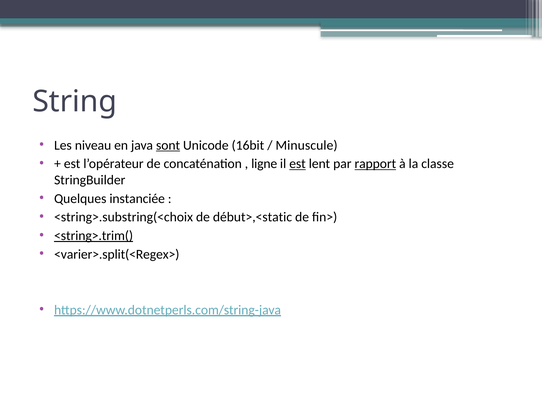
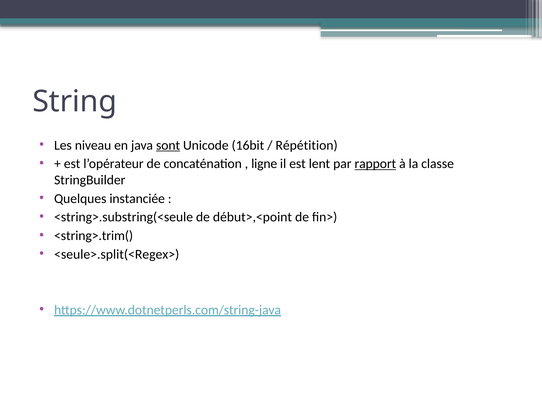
Minuscule: Minuscule -> Répétition
est at (298, 164) underline: present -> none
<string>.substring(<choix: <string>.substring(<choix -> <string>.substring(<seule
début>,<static: début>,<static -> début>,<point
<string>.trim( underline: present -> none
<varier>.split(<Regex>: <varier>.split(<Regex> -> <seule>.split(<Regex>
